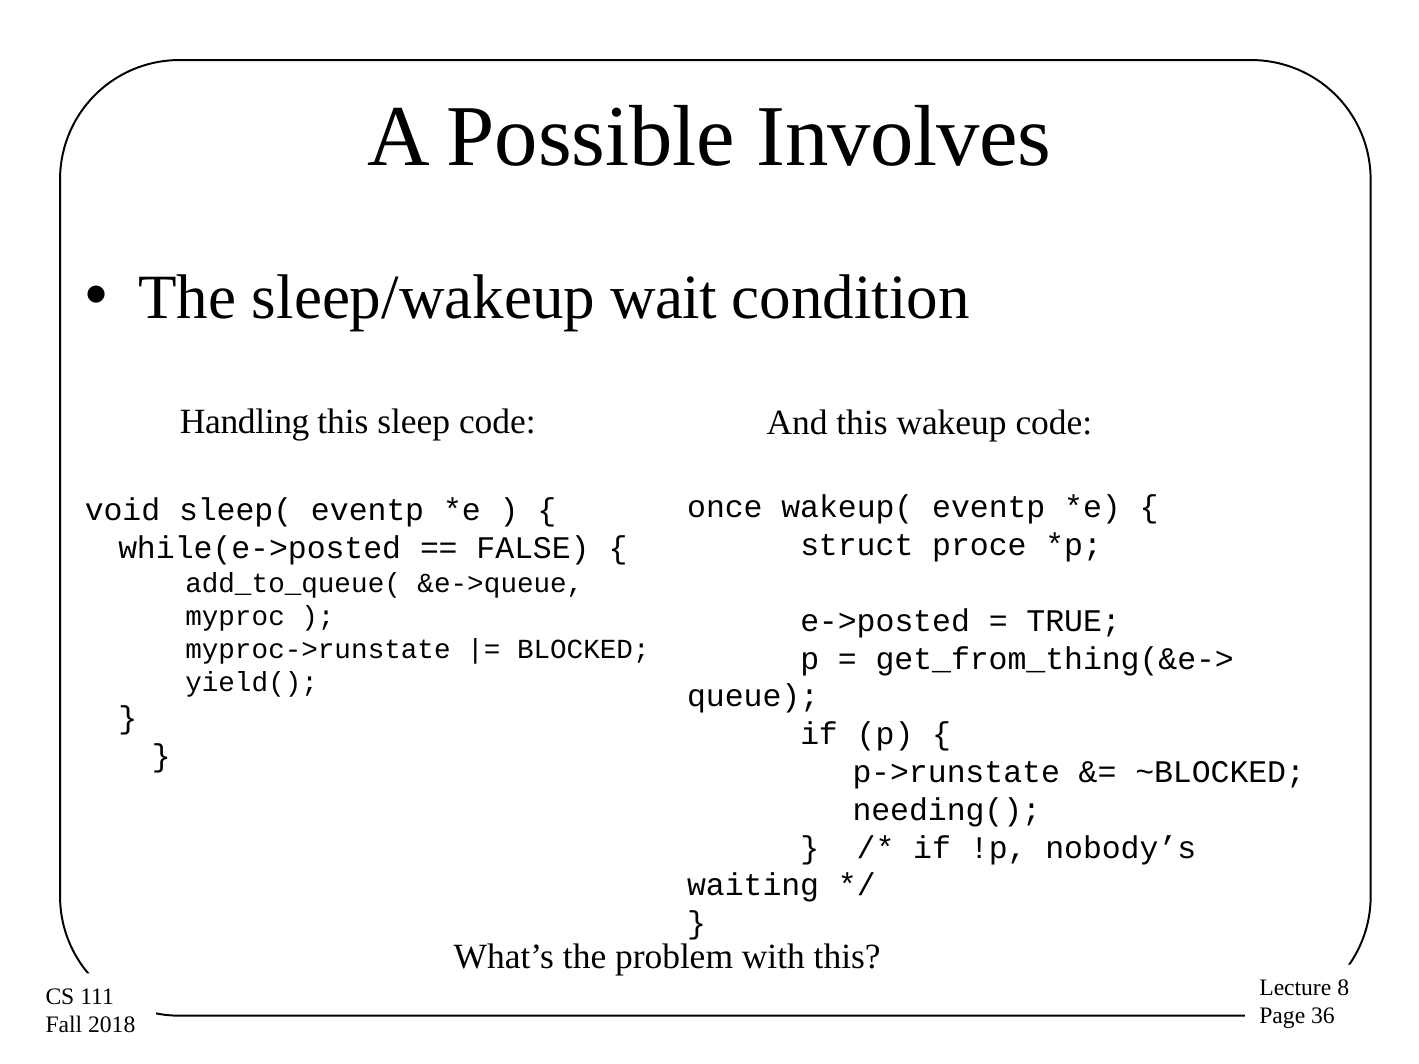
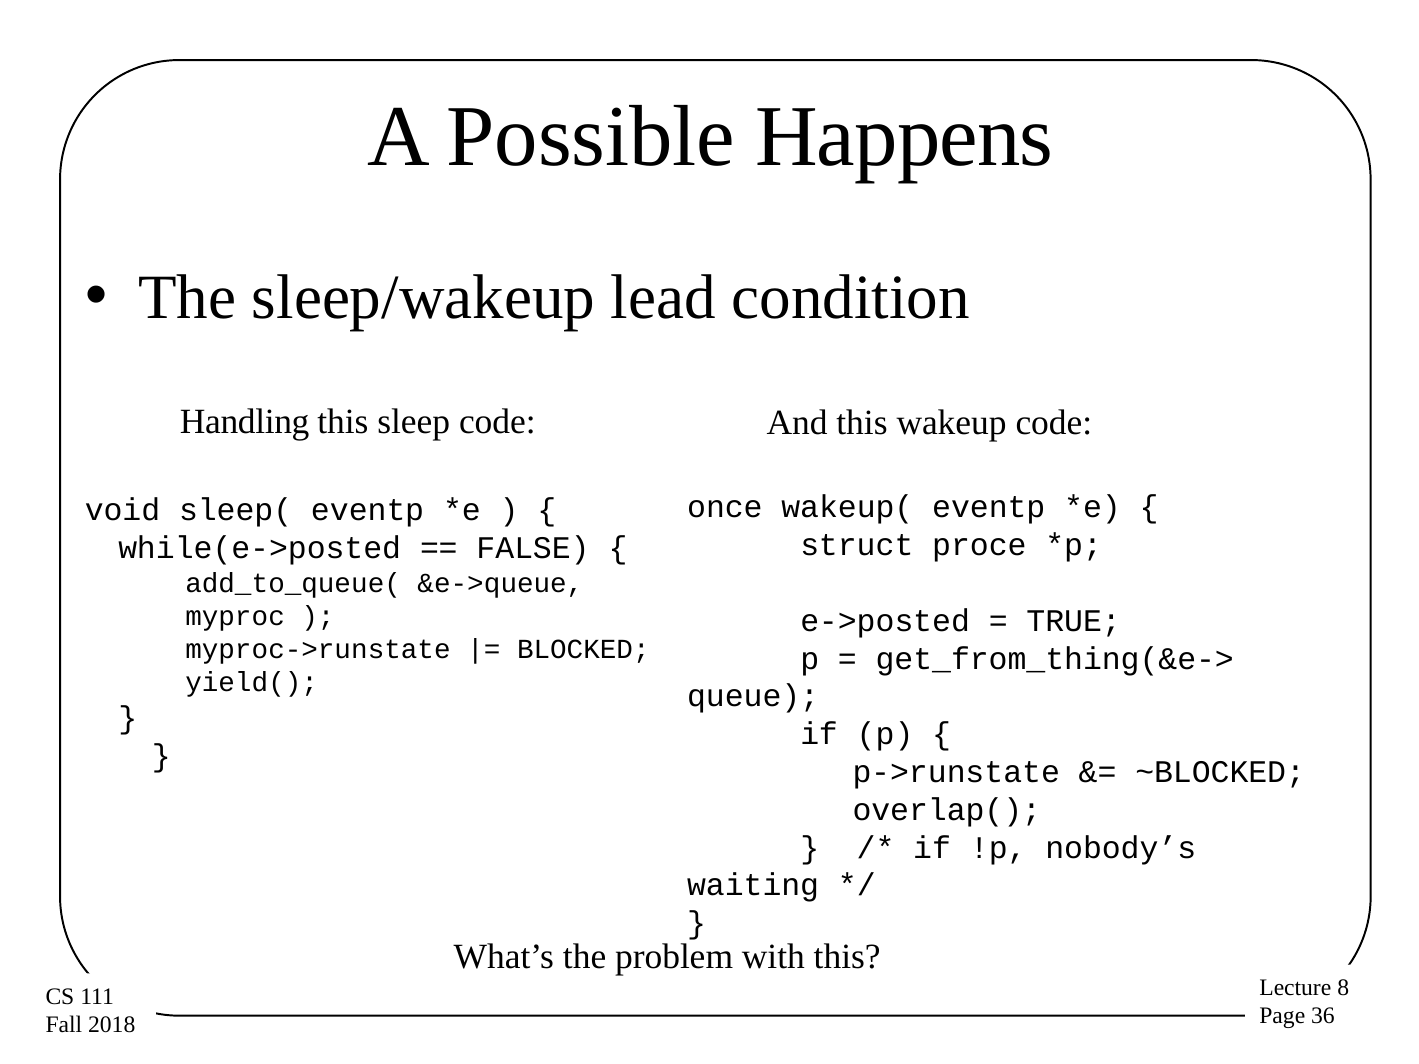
Involves: Involves -> Happens
wait: wait -> lead
needing(: needing( -> overlap(
